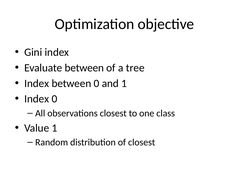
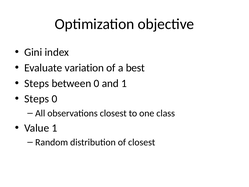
Evaluate between: between -> variation
tree: tree -> best
Index at (37, 83): Index -> Steps
Index at (37, 99): Index -> Steps
